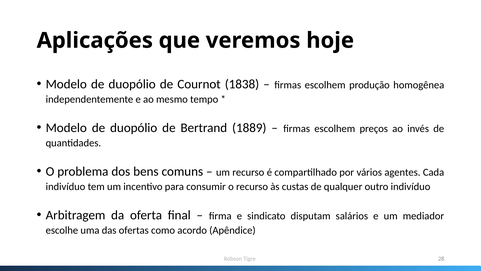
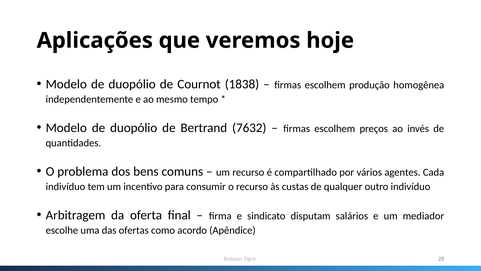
1889: 1889 -> 7632
